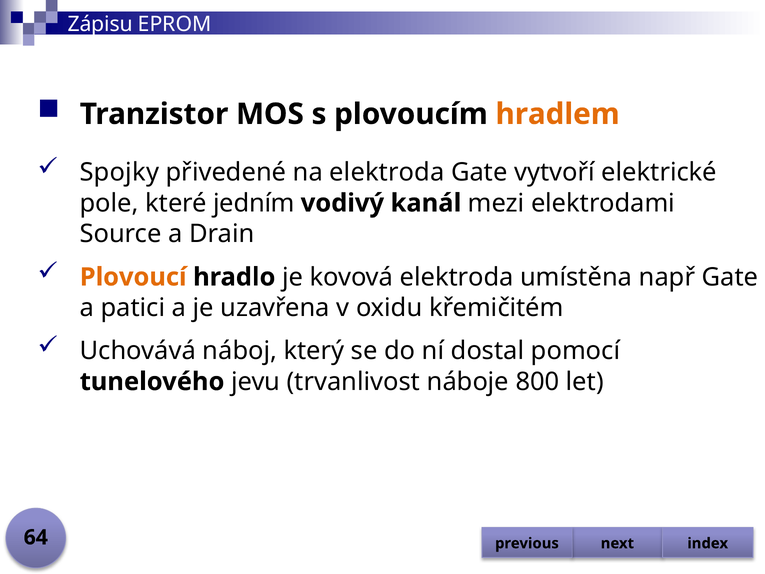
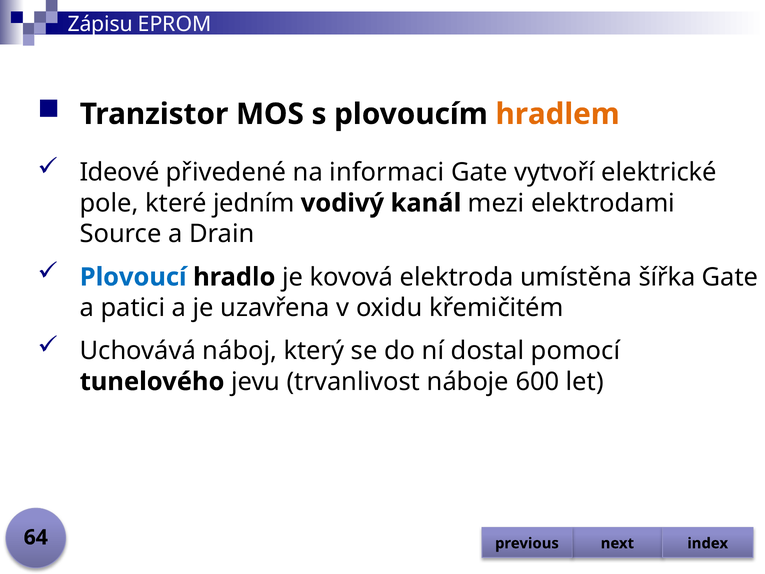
Spojky: Spojky -> Ideové
na elektroda: elektroda -> informaci
Plovoucí colour: orange -> blue
např: např -> šířka
800: 800 -> 600
